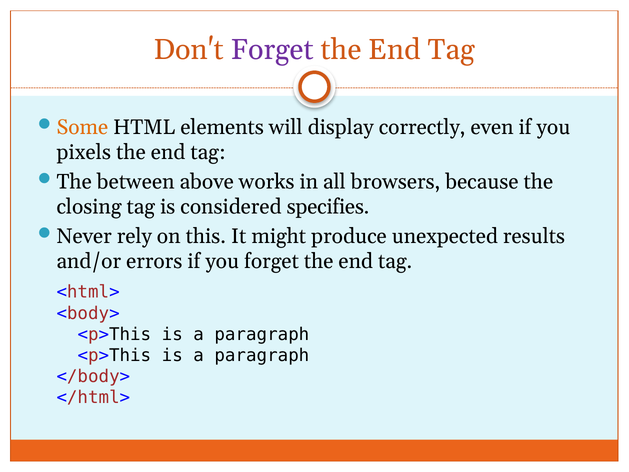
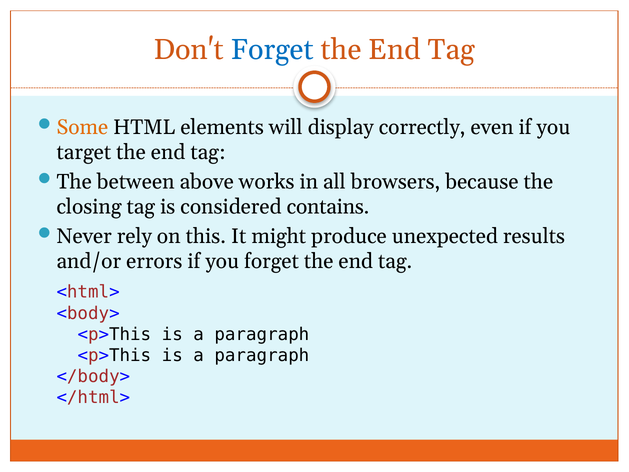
Forget at (272, 50) colour: purple -> blue
pixels: pixels -> target
specifies: specifies -> contains
